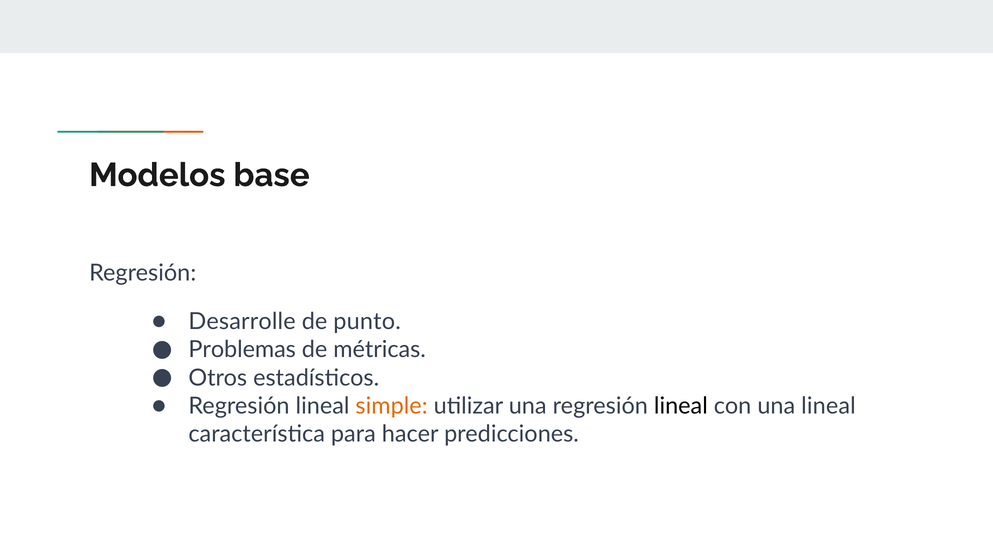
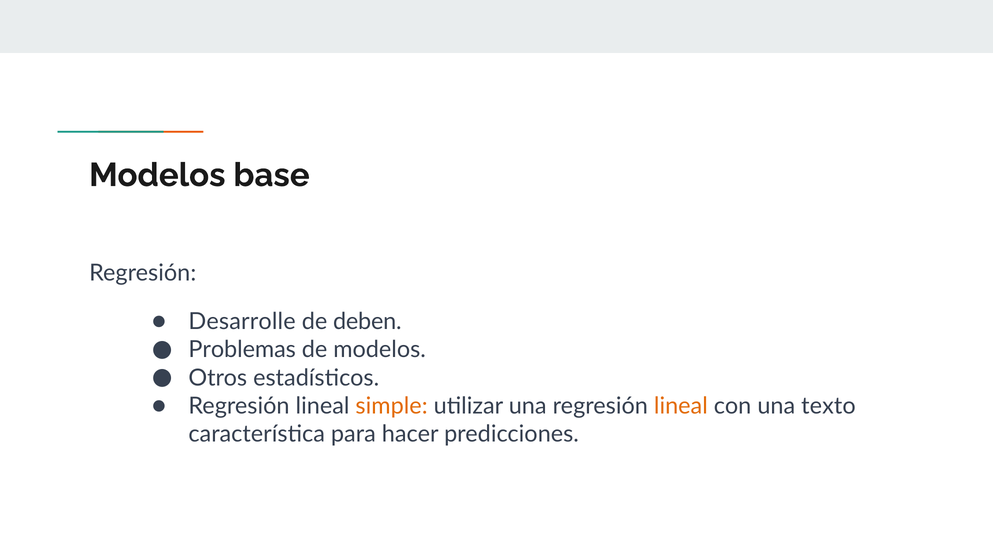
punto: punto -> deben
de métricas: métricas -> modelos
lineal at (681, 406) colour: black -> orange
una lineal: lineal -> texto
